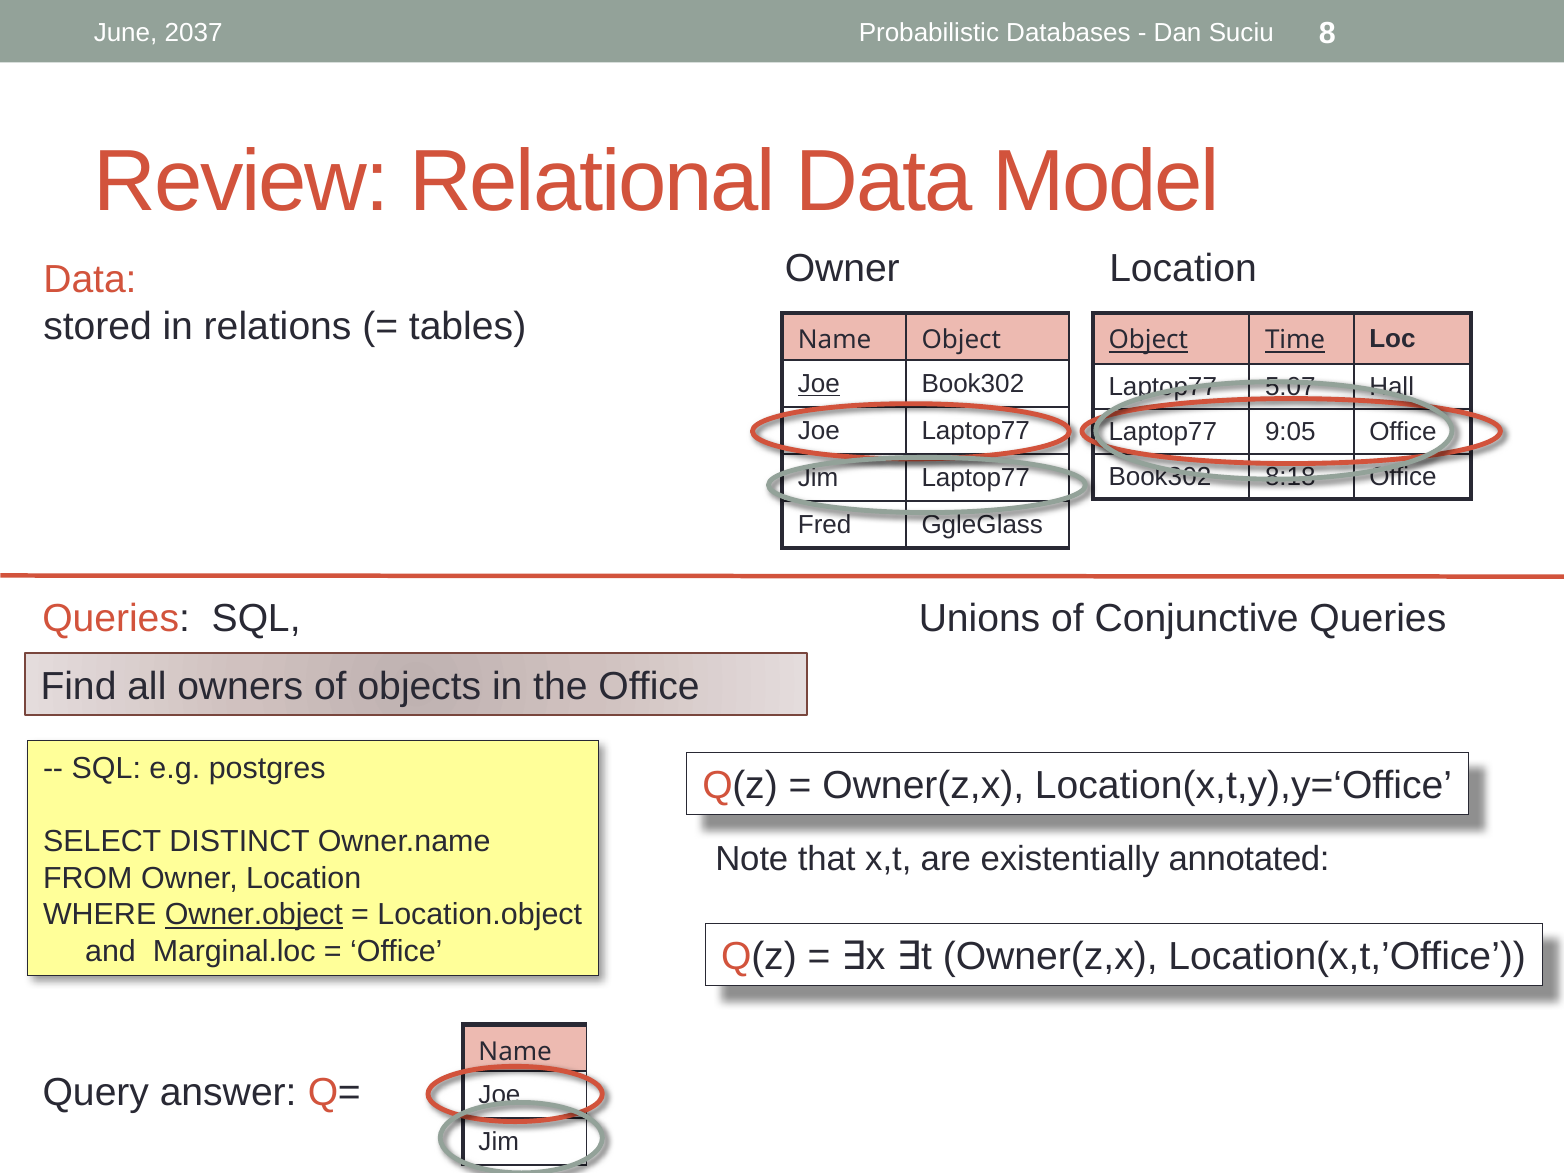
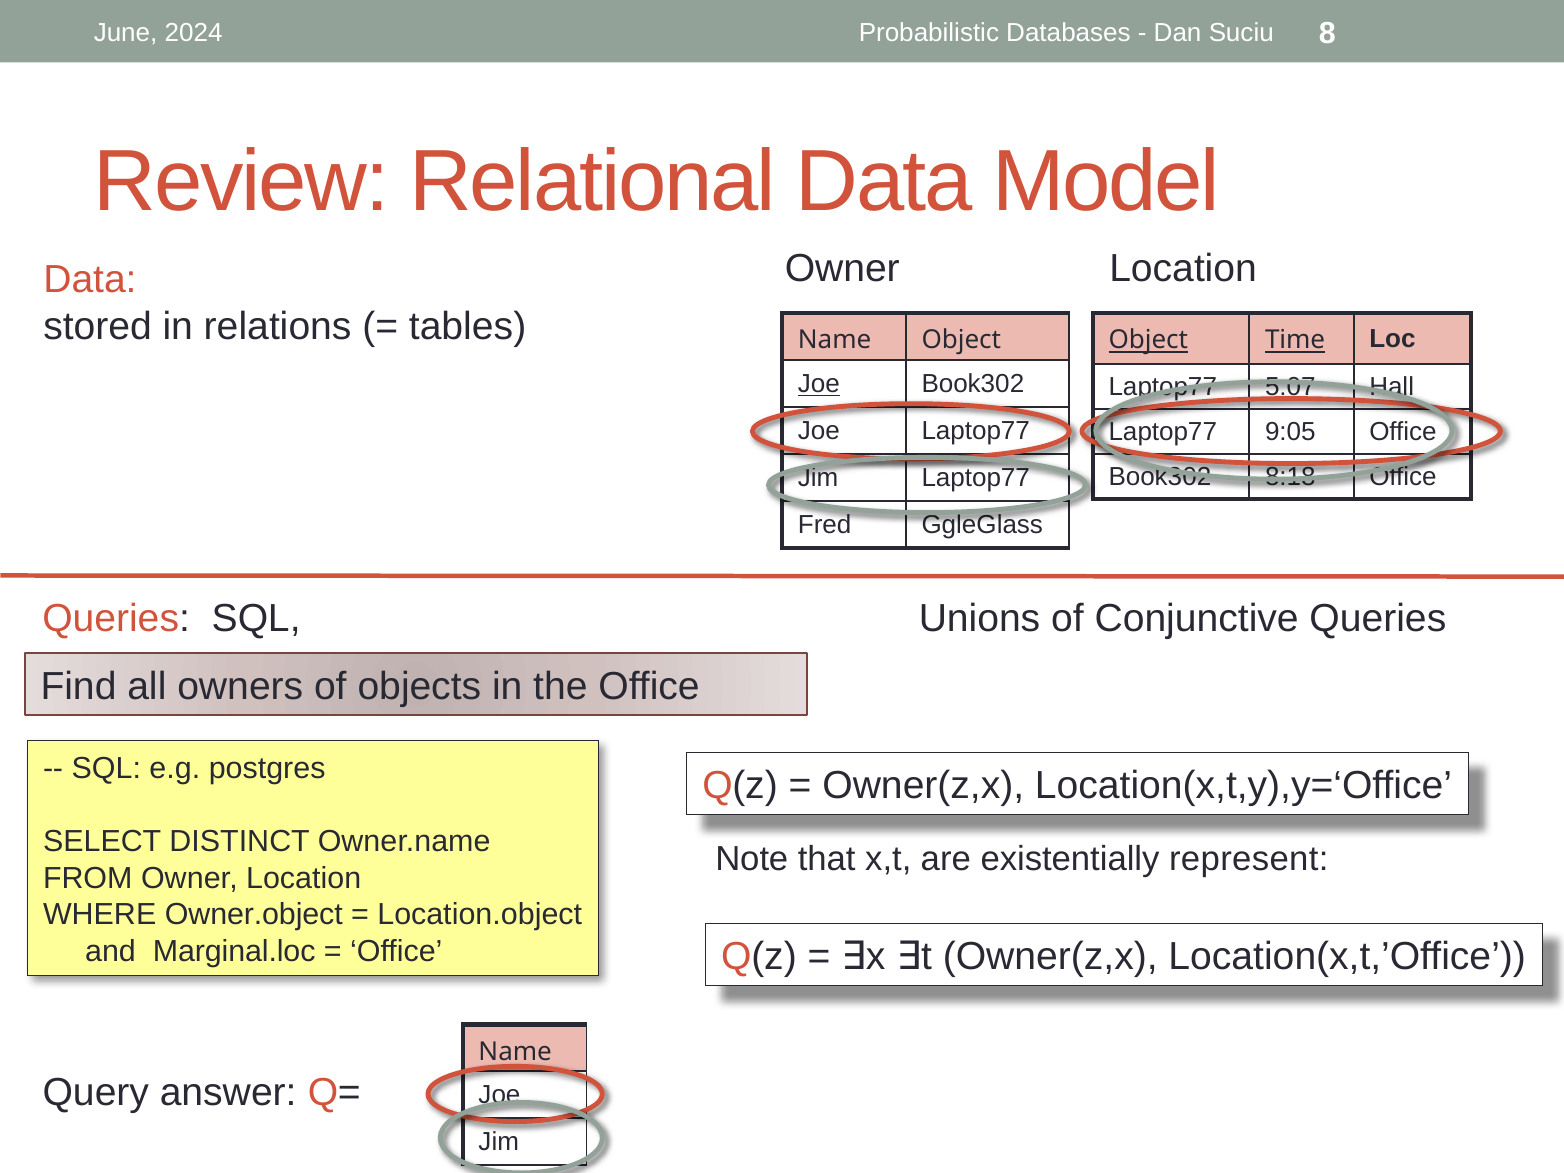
2037: 2037 -> 2024
annotated: annotated -> represent
Owner.object underline: present -> none
